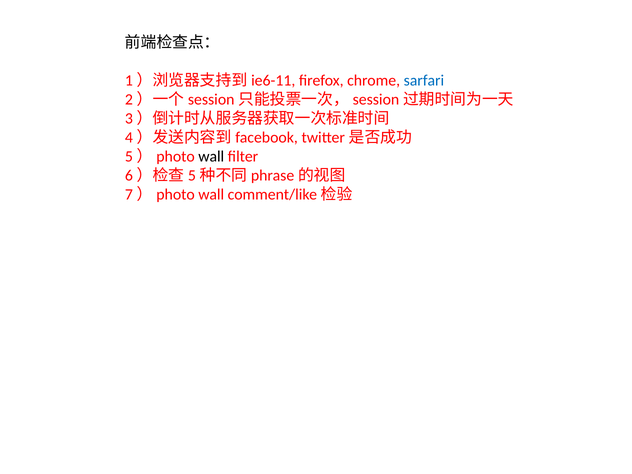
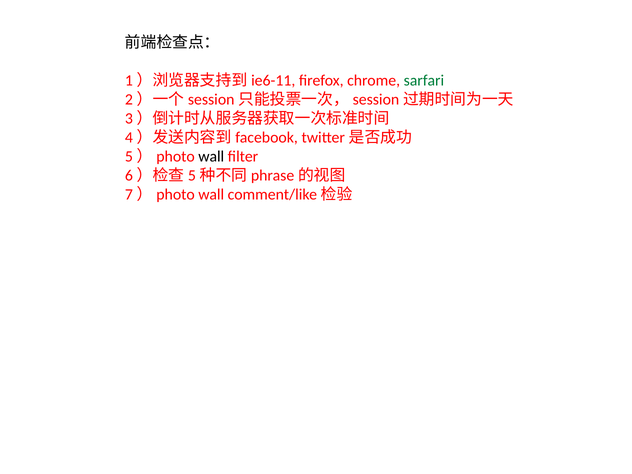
sarfari colour: blue -> green
